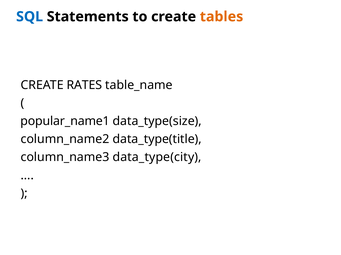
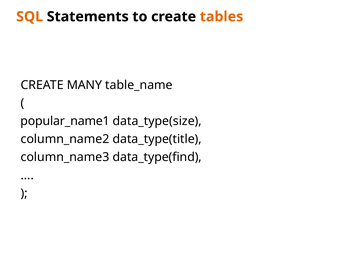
SQL colour: blue -> orange
RATES: RATES -> MANY
data_type(city: data_type(city -> data_type(find
